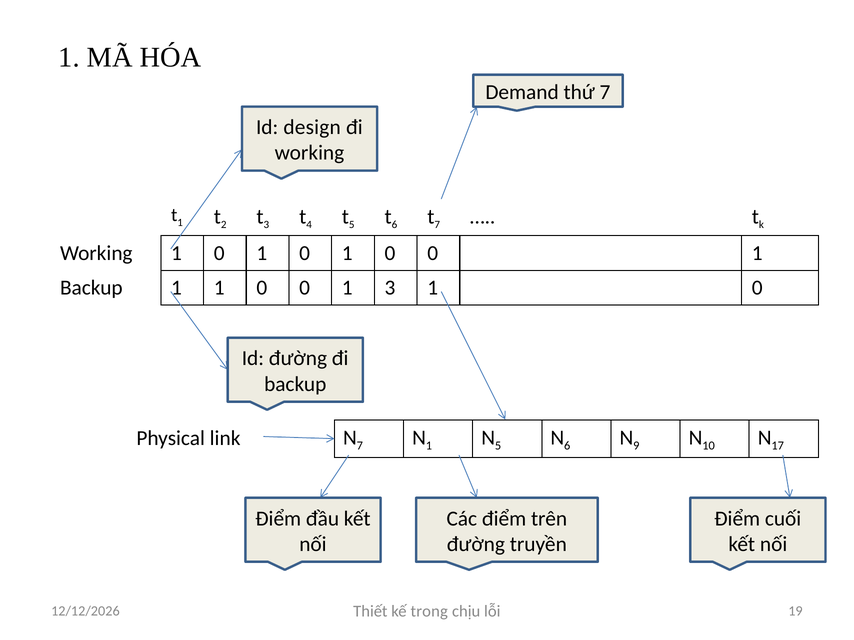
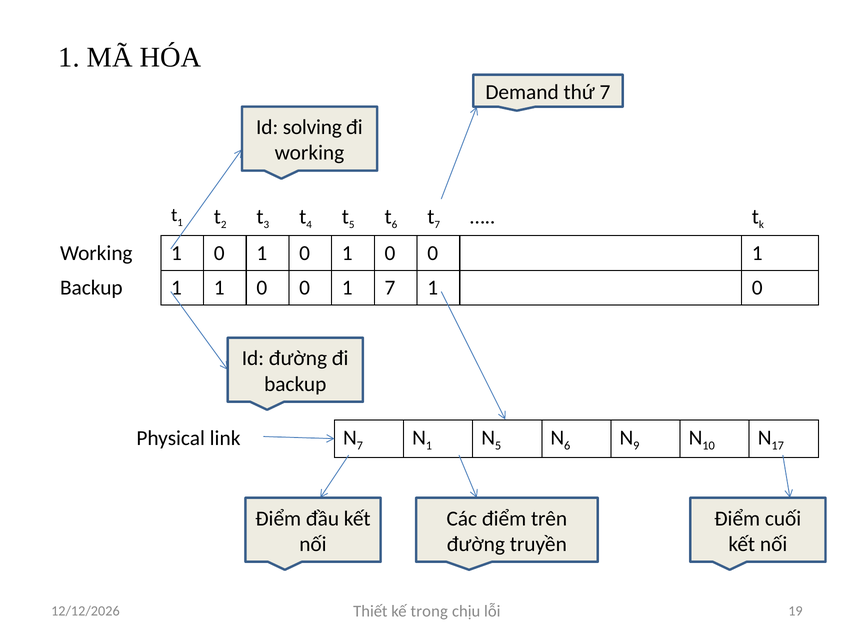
design: design -> solving
1 3: 3 -> 7
